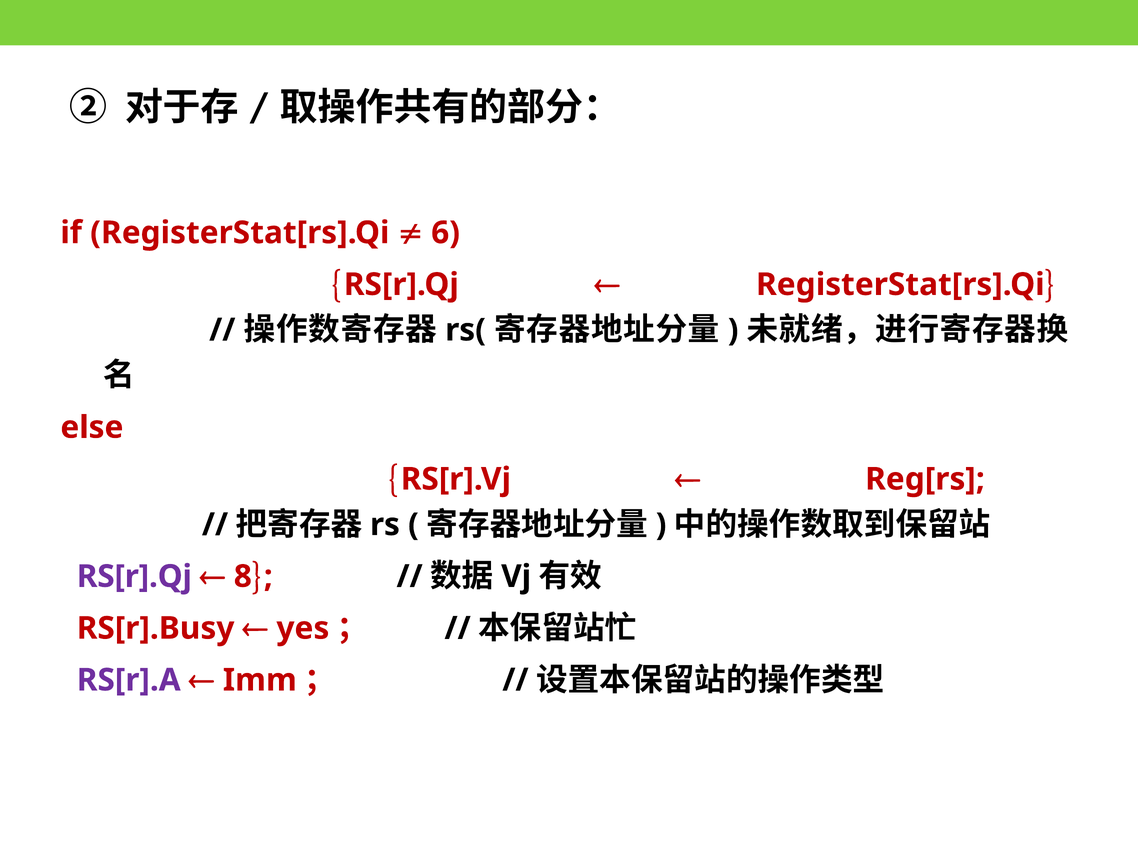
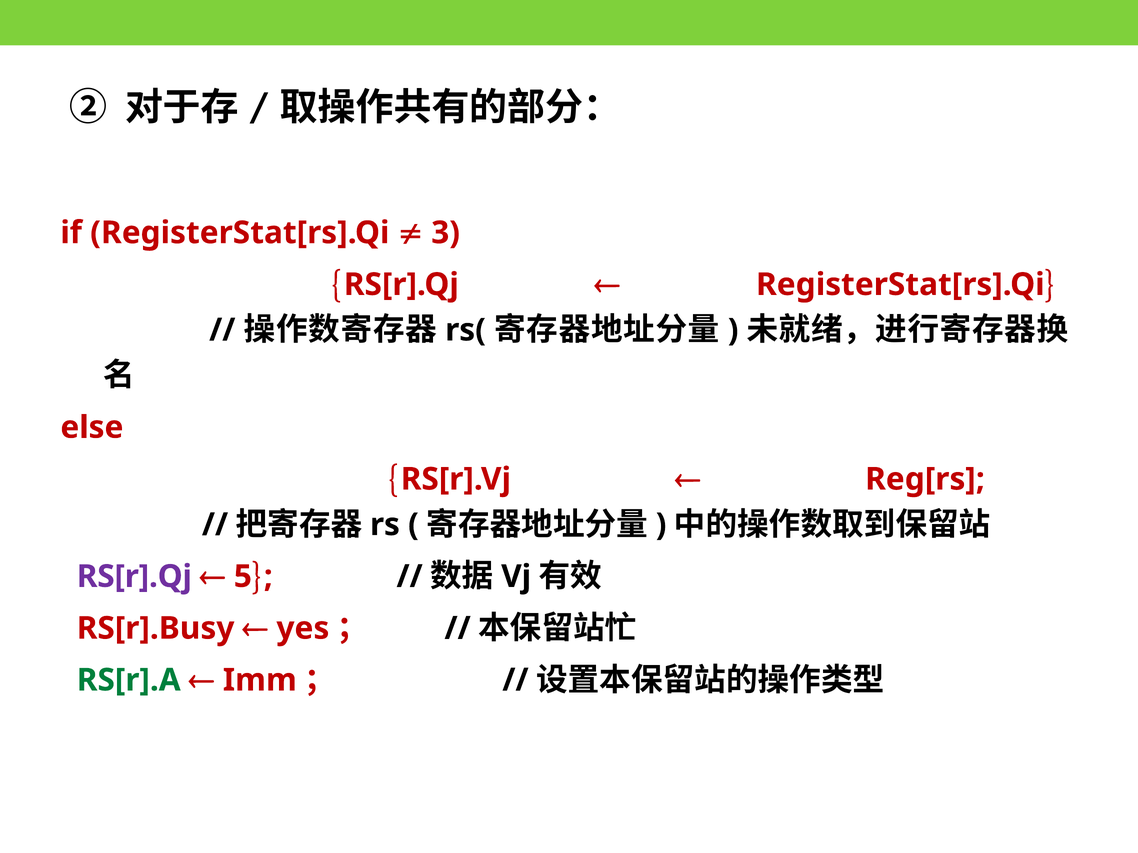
6: 6 -> 3
8: 8 -> 5
RS[r].A colour: purple -> green
